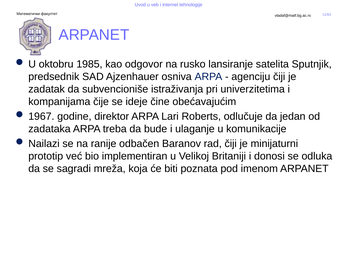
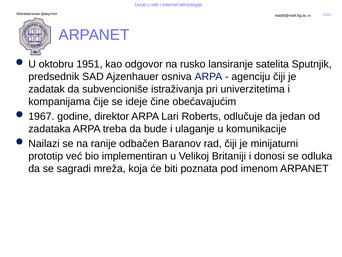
1985: 1985 -> 1951
